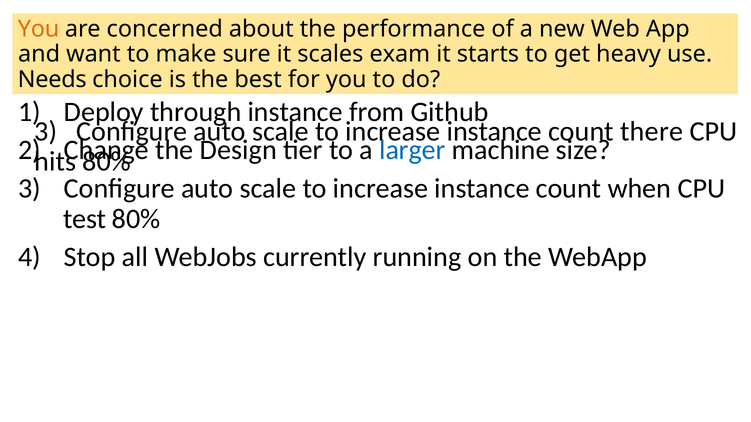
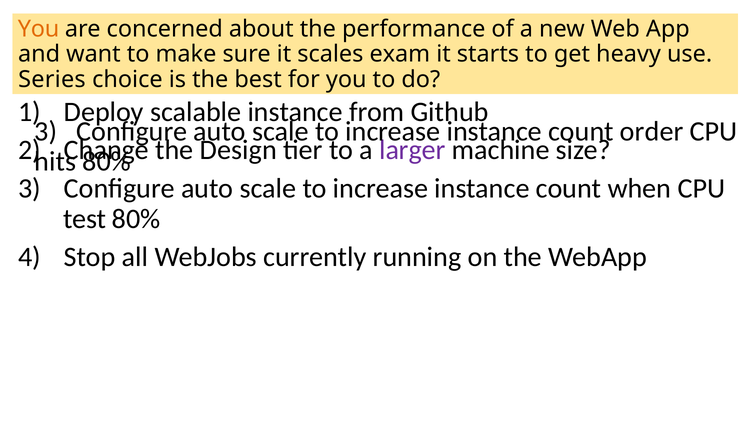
Needs: Needs -> Series
through: through -> scalable
there: there -> order
larger colour: blue -> purple
